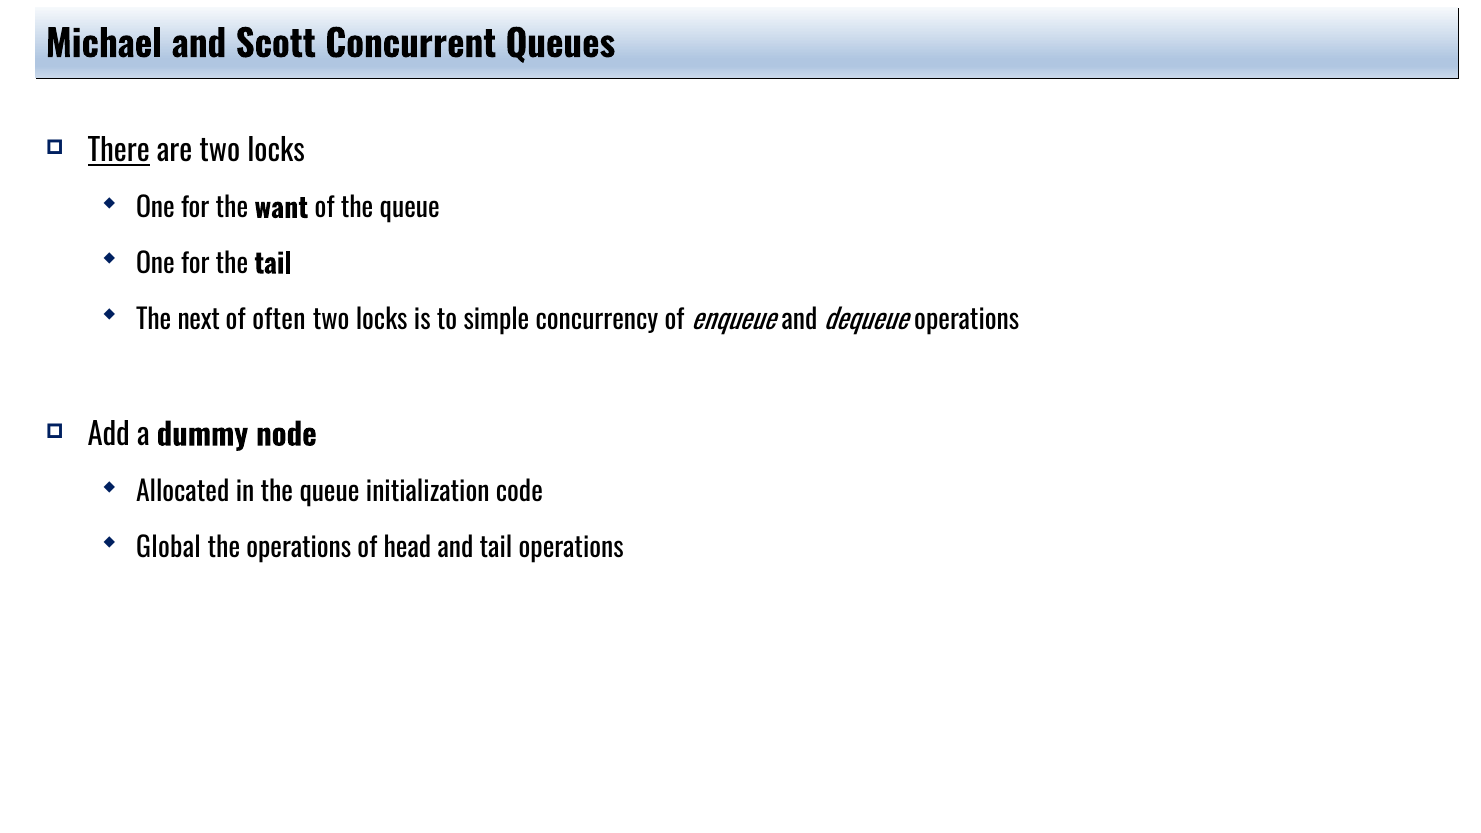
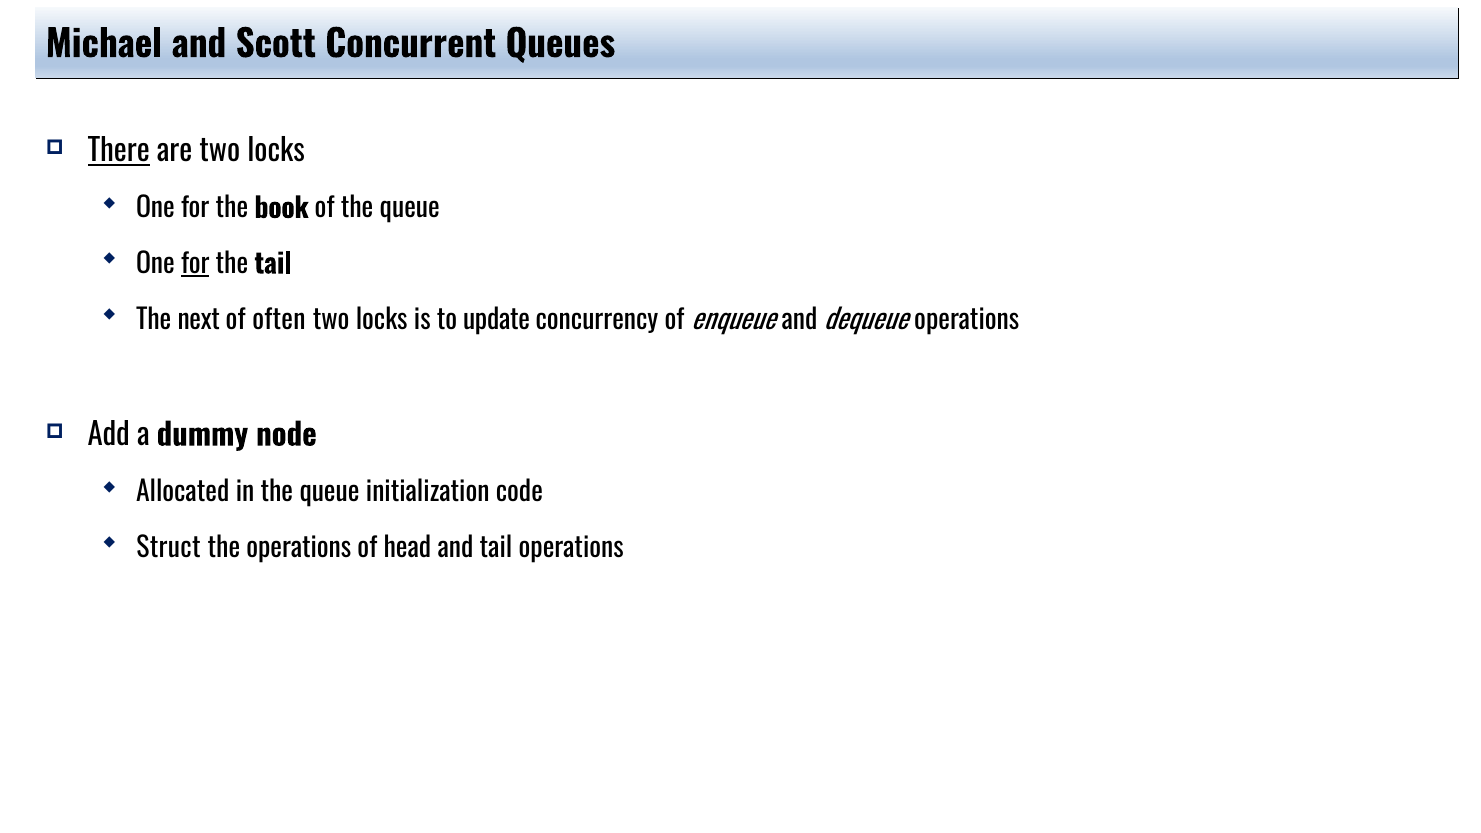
want: want -> book
for at (195, 264) underline: none -> present
simple: simple -> update
Global: Global -> Struct
